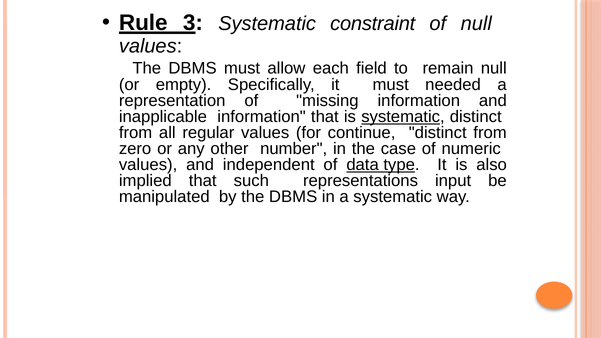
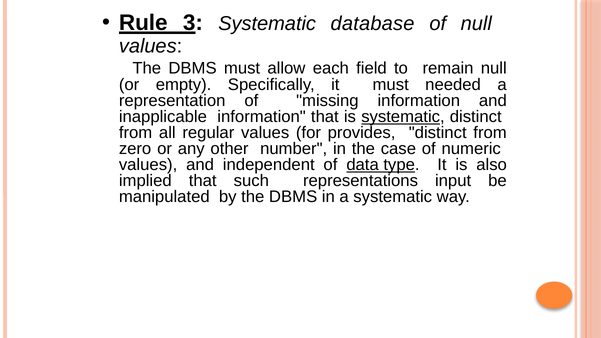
constraint: constraint -> database
continue: continue -> provides
